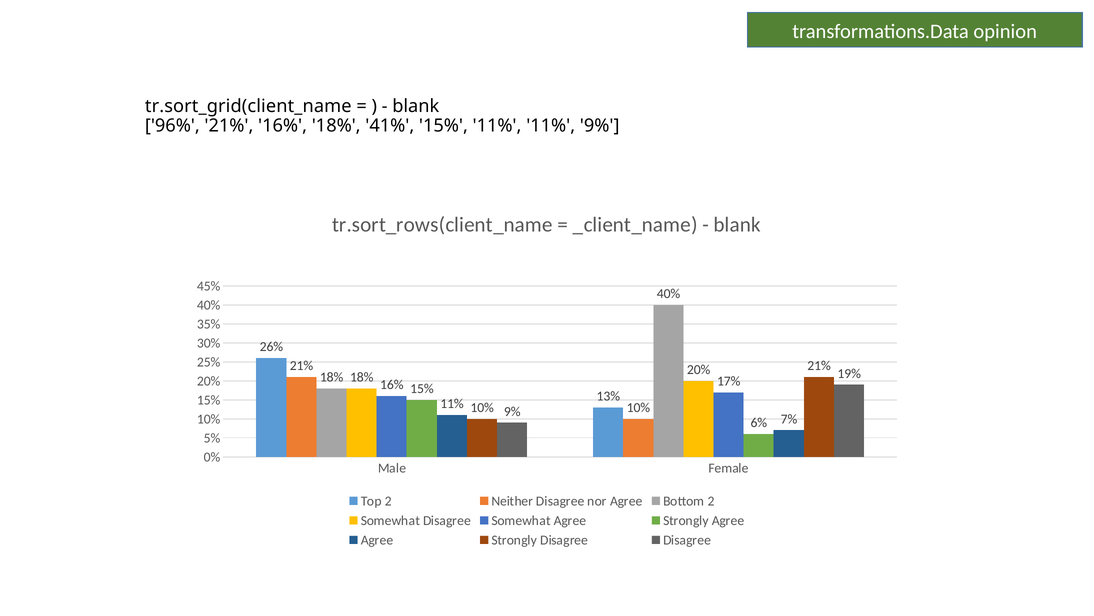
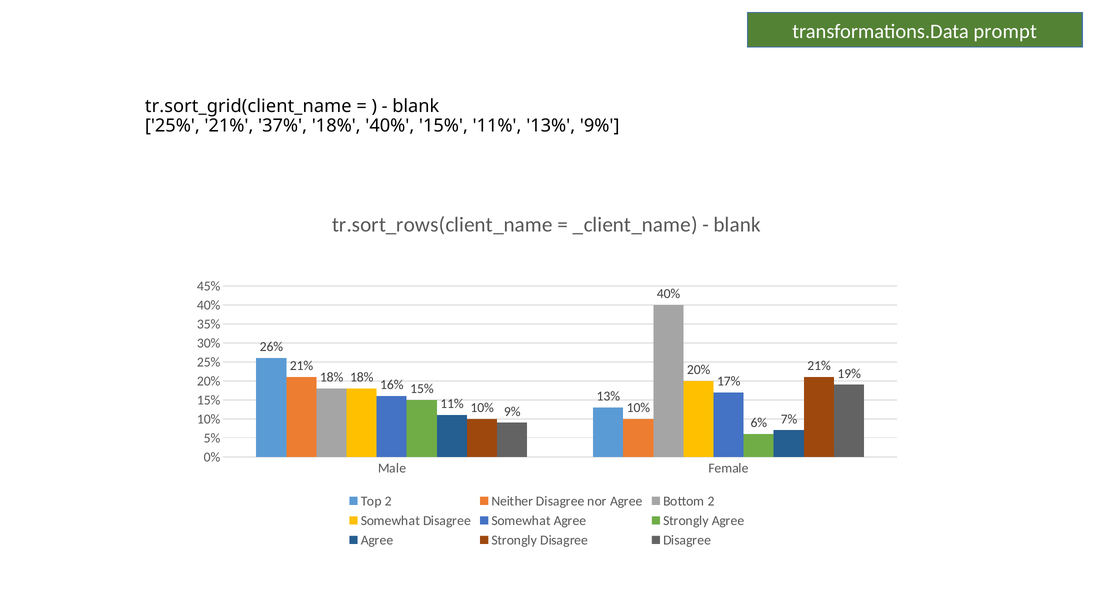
opinion: opinion -> prompt
96% at (172, 125): 96% -> 25%
21% 16%: 16% -> 37%
41% at (390, 125): 41% -> 40%
11% 11%: 11% -> 13%
